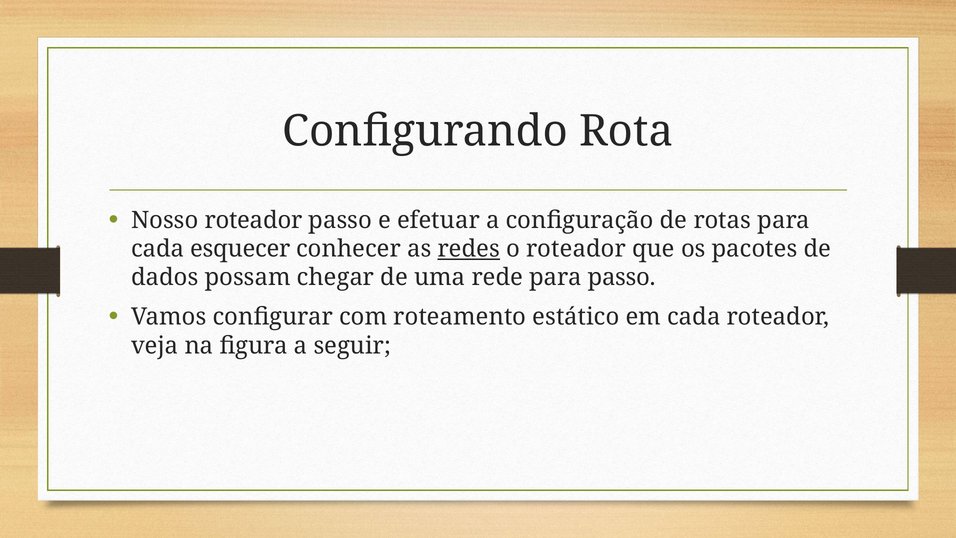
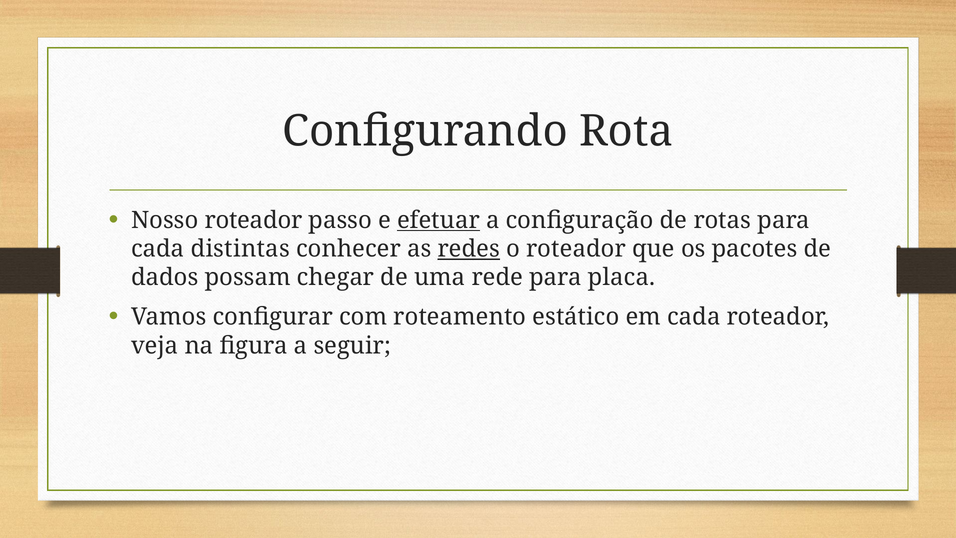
efetuar underline: none -> present
esquecer: esquecer -> distintas
para passo: passo -> placa
